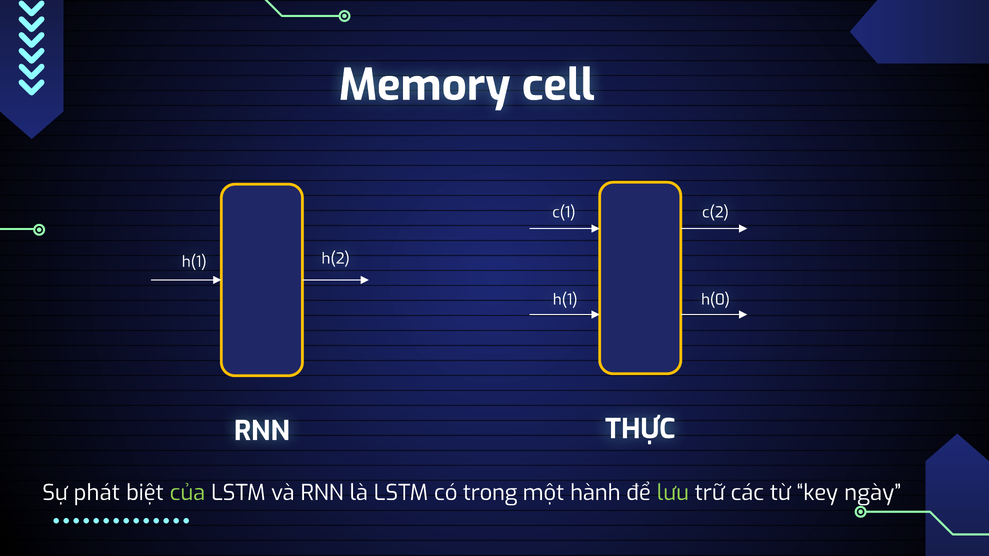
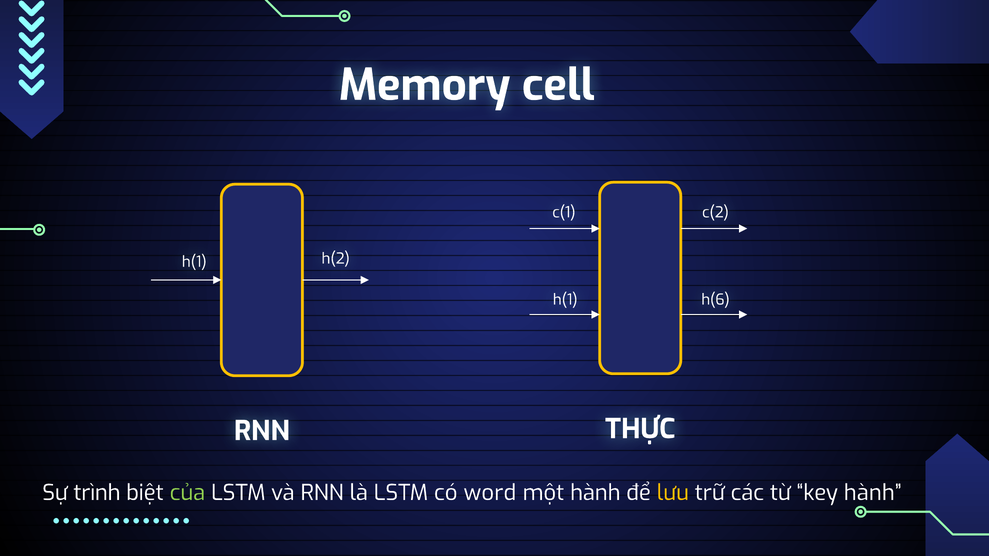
h(0: h(0 -> h(6
phát: phát -> trình
trong: trong -> word
lưu colour: light green -> yellow
key ngày: ngày -> hành
